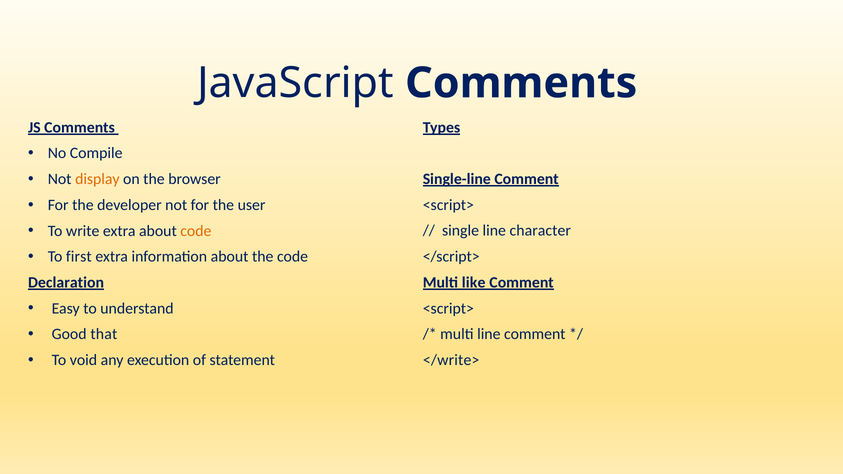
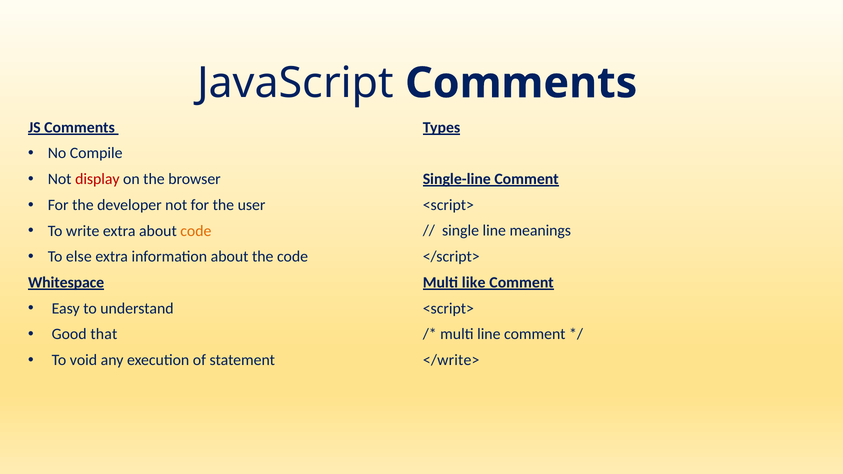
display colour: orange -> red
character: character -> meanings
first: first -> else
Declaration: Declaration -> Whitespace
